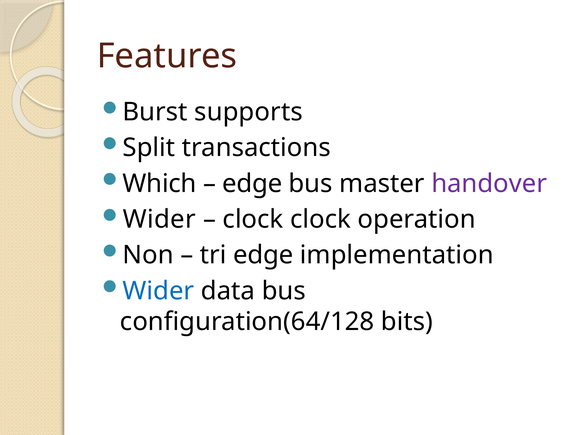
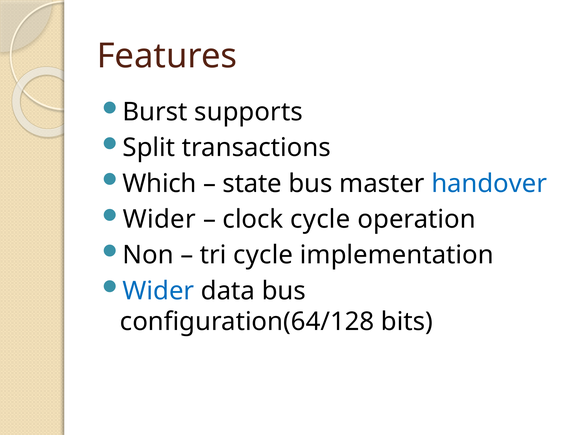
edge at (252, 184): edge -> state
handover colour: purple -> blue
clock clock: clock -> cycle
tri edge: edge -> cycle
